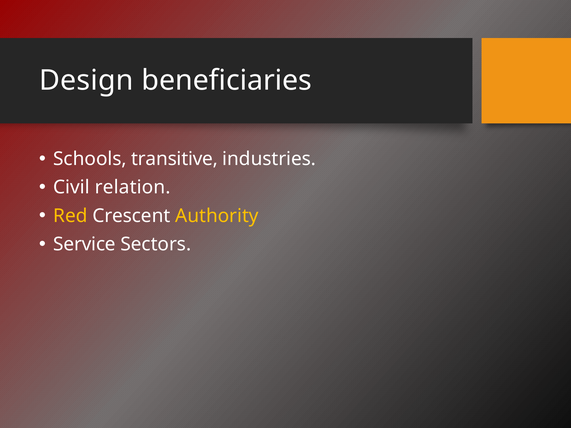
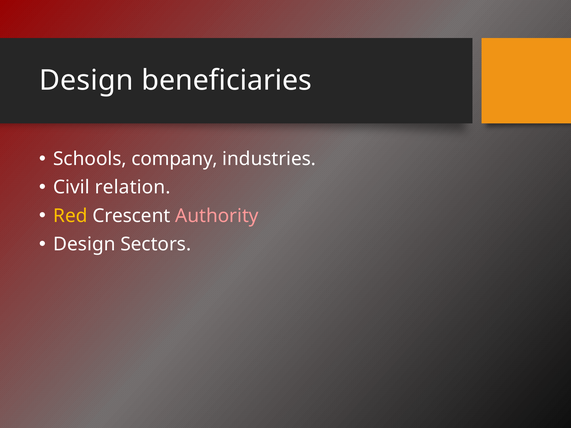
transitive: transitive -> company
Authority colour: yellow -> pink
Service at (84, 244): Service -> Design
